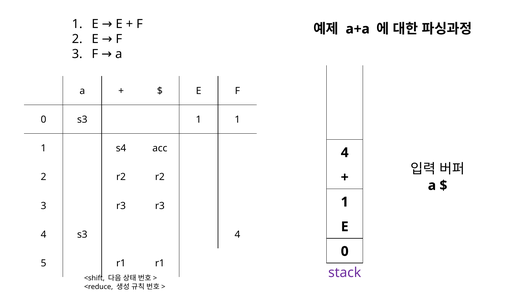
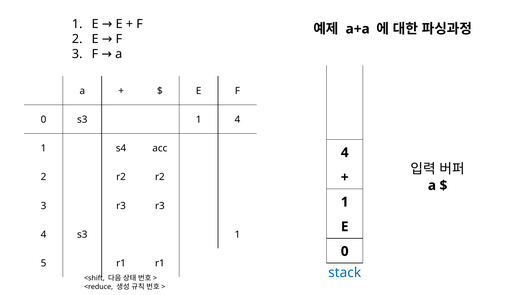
s3 1 1: 1 -> 4
4 s3 4: 4 -> 1
stack colour: purple -> blue
